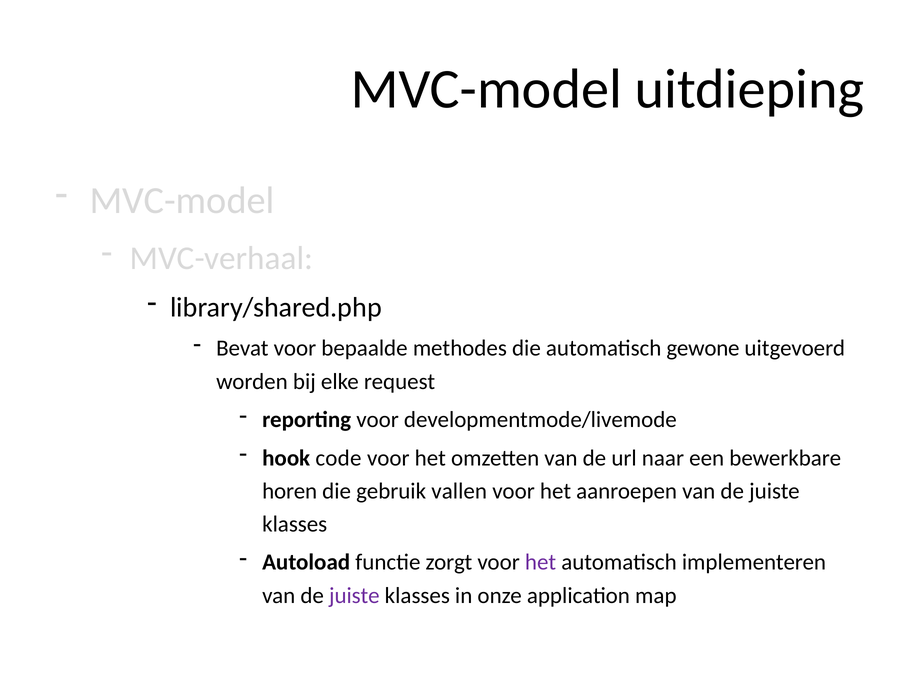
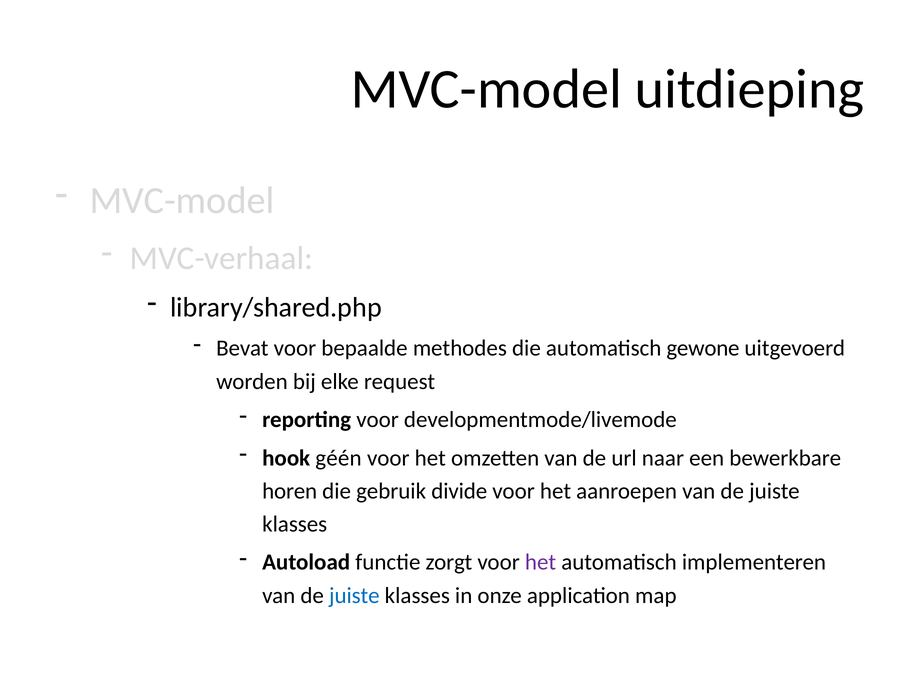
code: code -> géén
vallen: vallen -> divide
juiste at (354, 595) colour: purple -> blue
